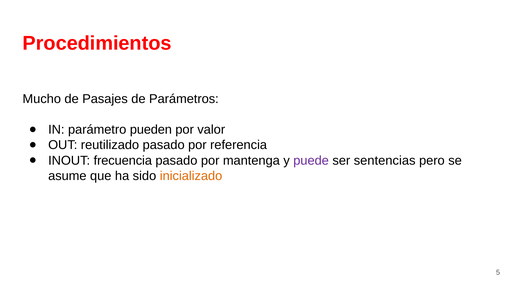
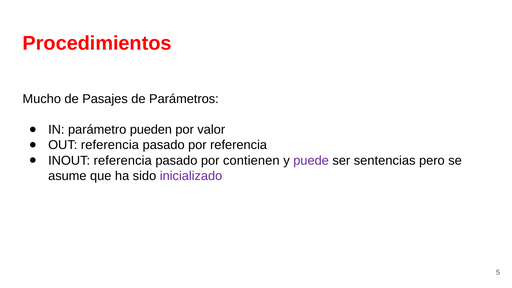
OUT reutilizado: reutilizado -> referencia
INOUT frecuencia: frecuencia -> referencia
mantenga: mantenga -> contienen
inicializado colour: orange -> purple
